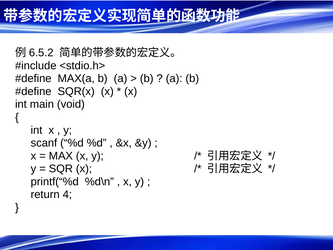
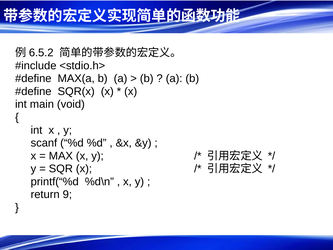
4: 4 -> 9
